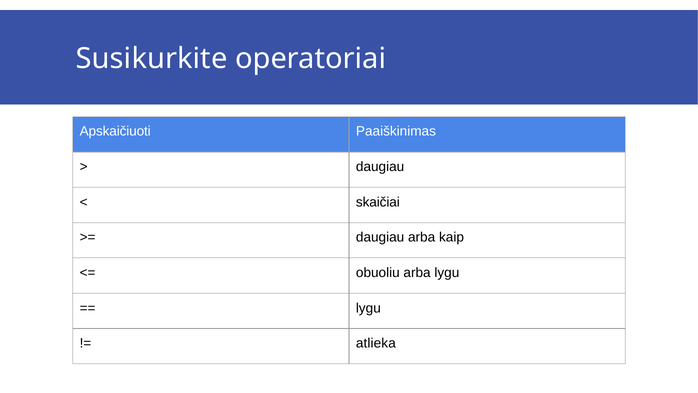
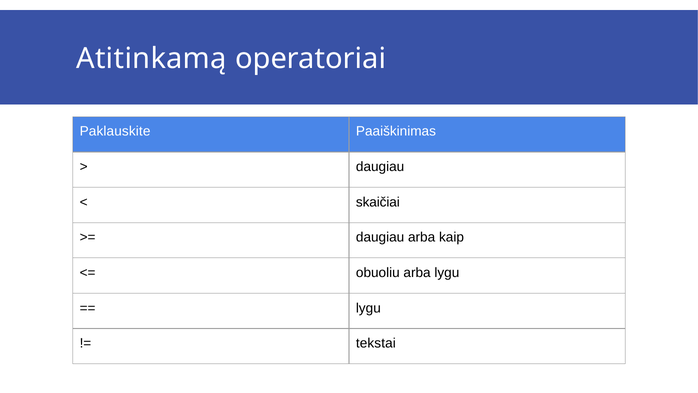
Susikurkite: Susikurkite -> Atitinkamą
Apskaičiuoti: Apskaičiuoti -> Paklauskite
atlieka: atlieka -> tekstai
